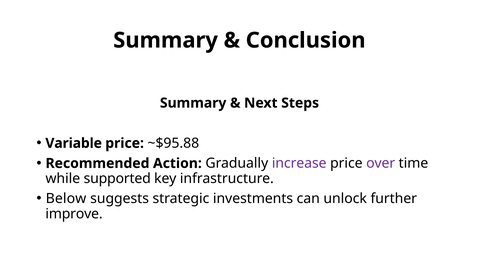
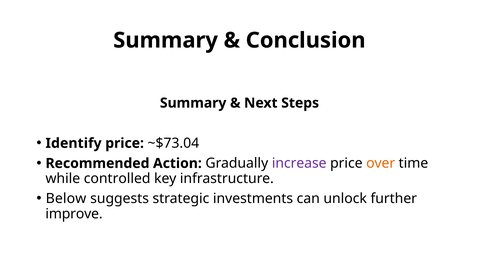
Variable: Variable -> Identify
~$95.88: ~$95.88 -> ~$73.04
over colour: purple -> orange
supported: supported -> controlled
